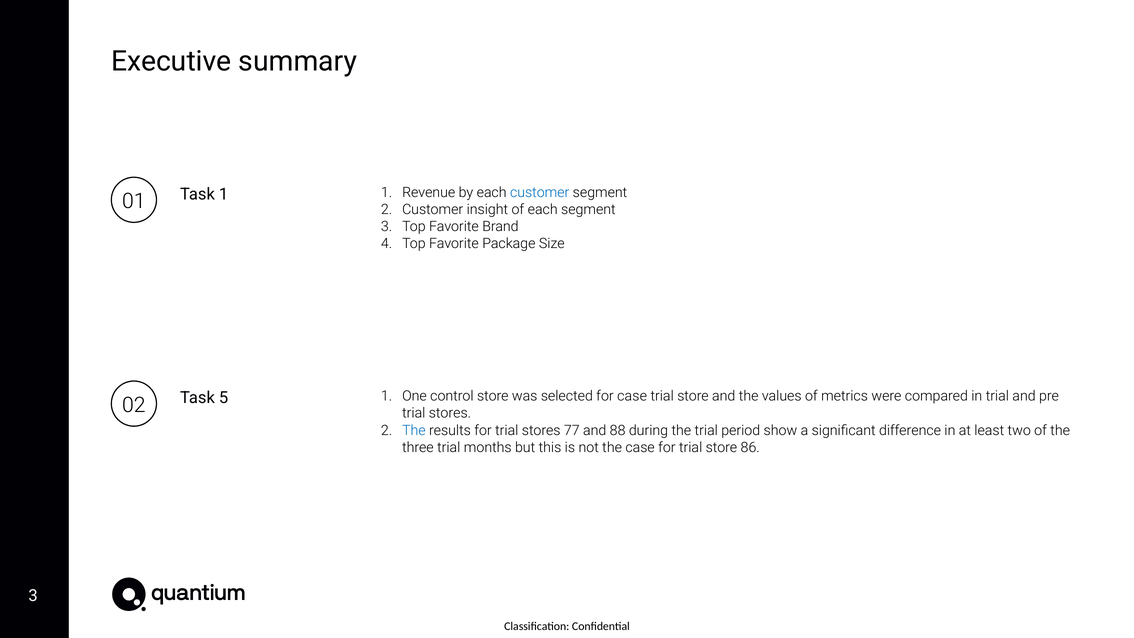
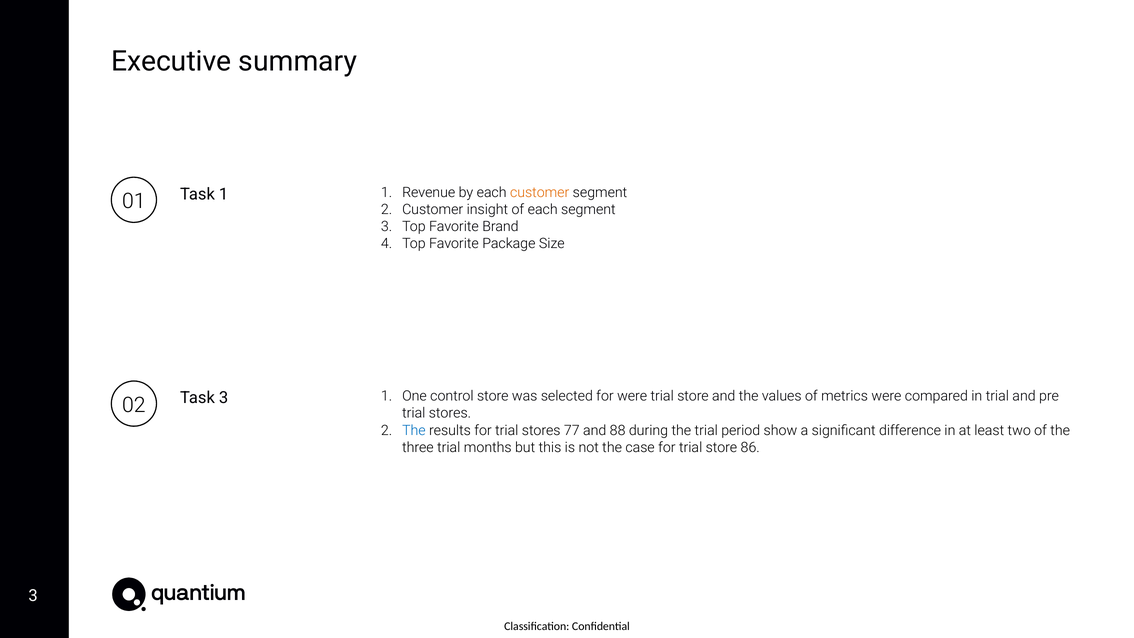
customer at (540, 192) colour: blue -> orange
for case: case -> were
Task 5: 5 -> 3
